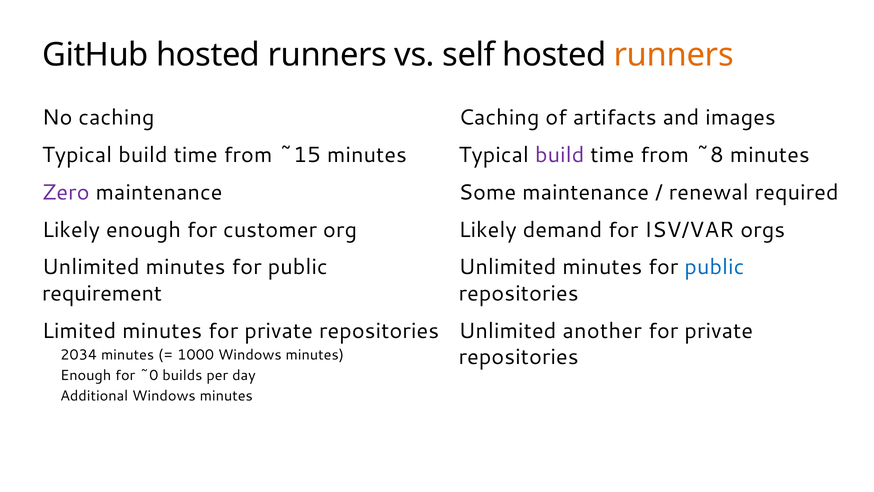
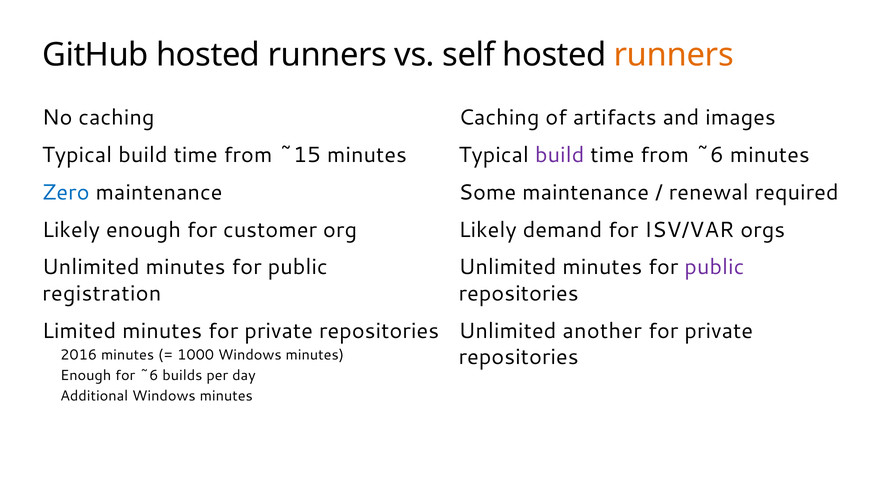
from ~8: ~8 -> ~6
Zero colour: purple -> blue
public at (714, 267) colour: blue -> purple
requirement: requirement -> registration
2034: 2034 -> 2016
for ~0: ~0 -> ~6
